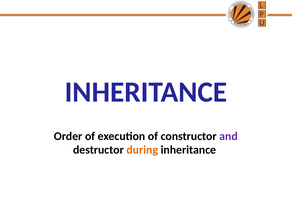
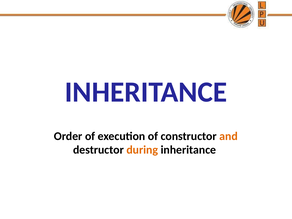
and colour: purple -> orange
